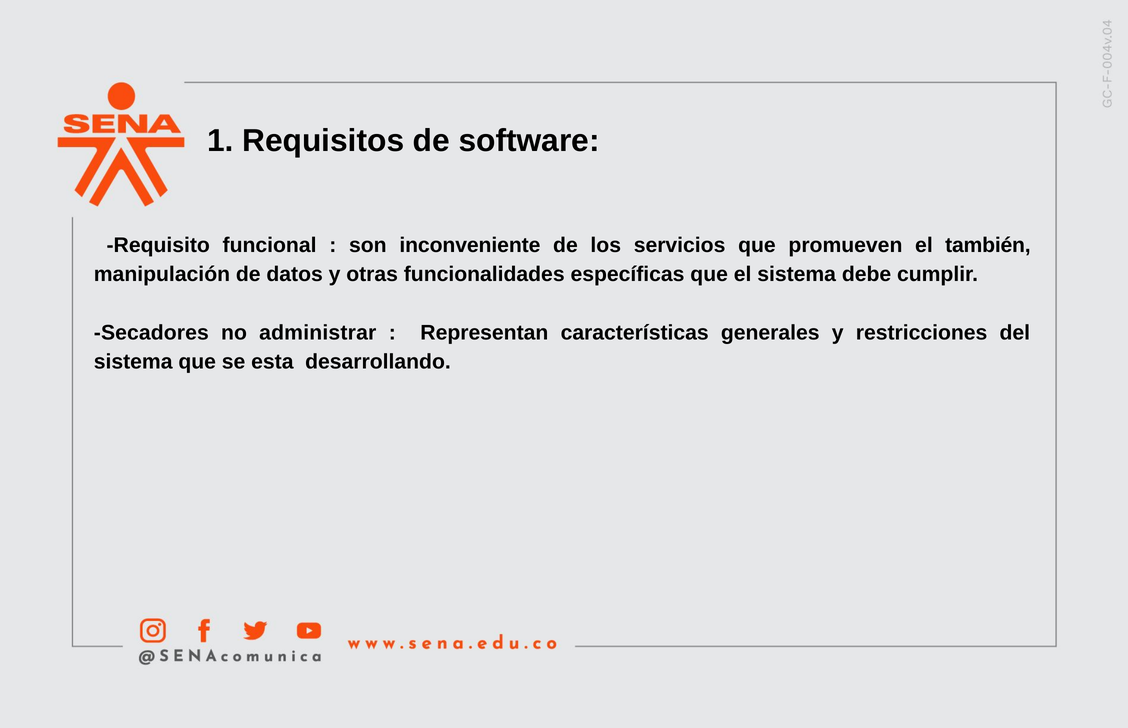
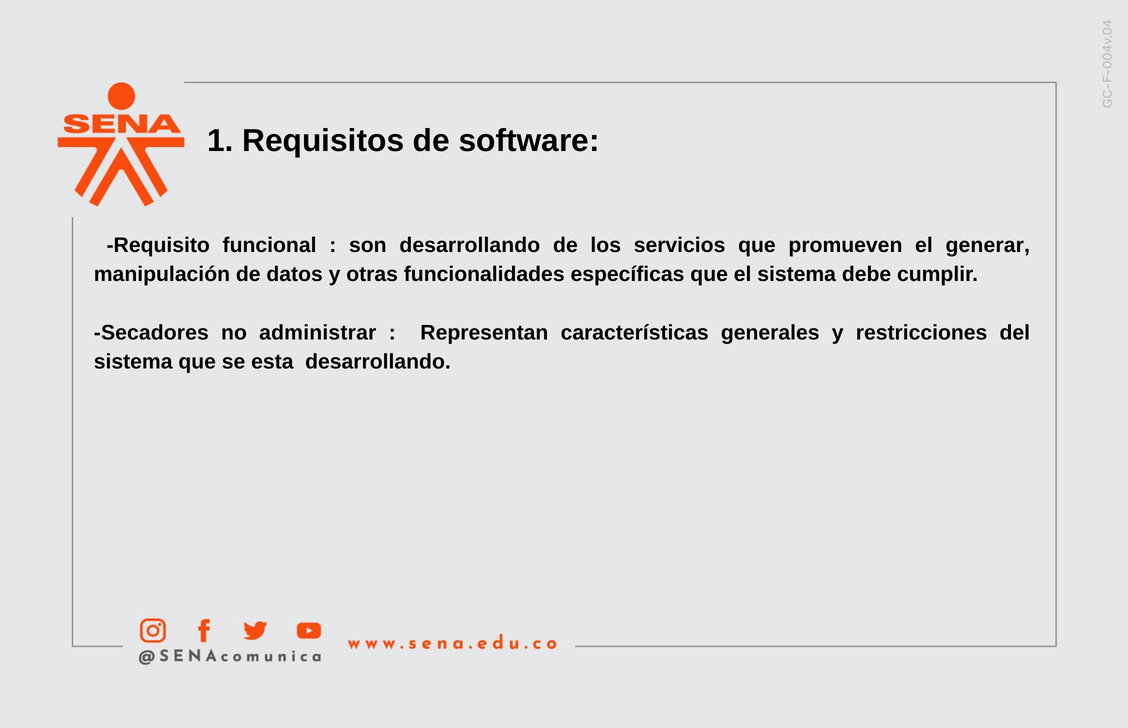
son inconveniente: inconveniente -> desarrollando
también: también -> generar
